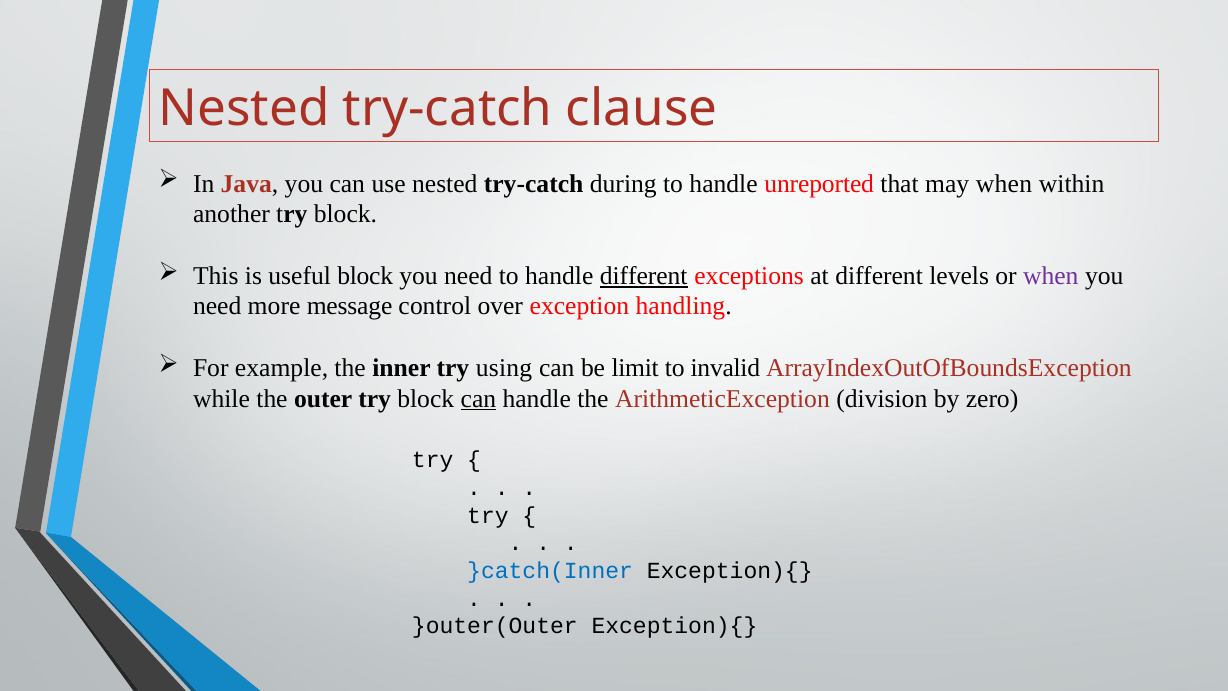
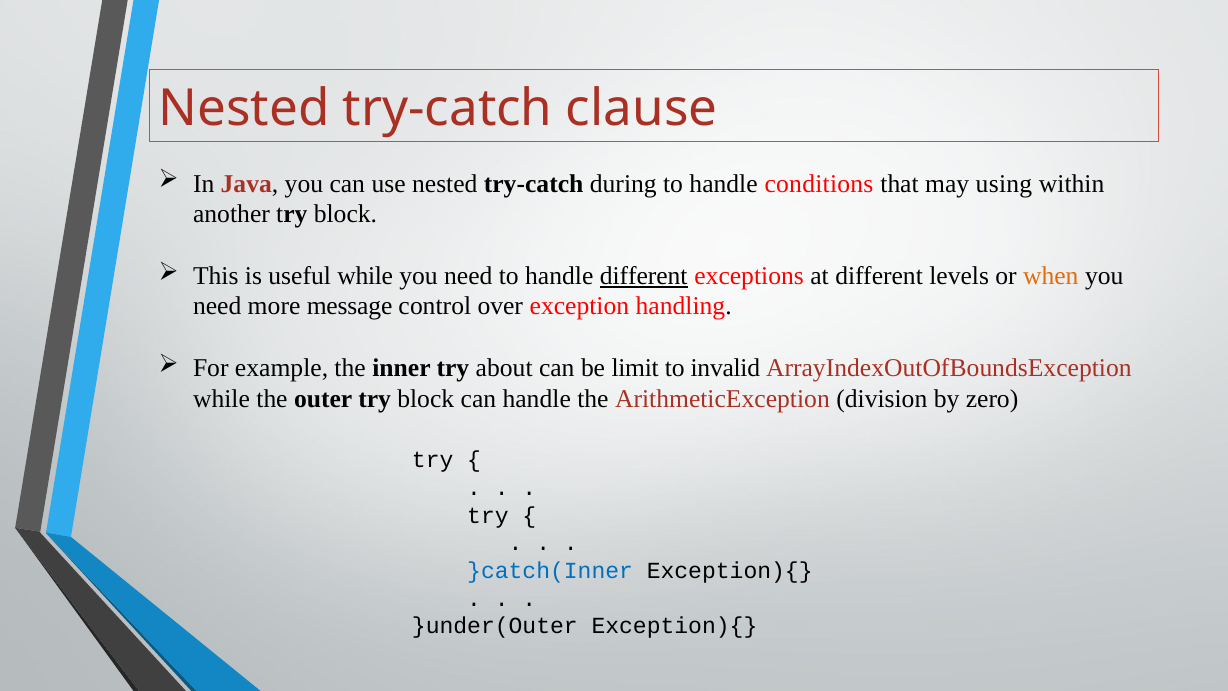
unreported: unreported -> conditions
may when: when -> using
useful block: block -> while
when at (1051, 276) colour: purple -> orange
using: using -> about
can at (478, 399) underline: present -> none
}outer(Outer: }outer(Outer -> }under(Outer
